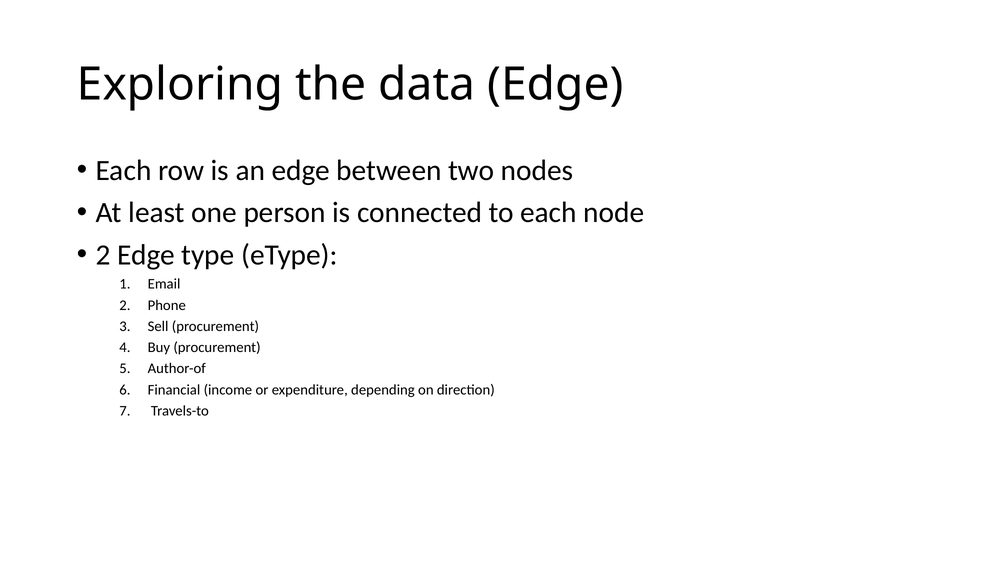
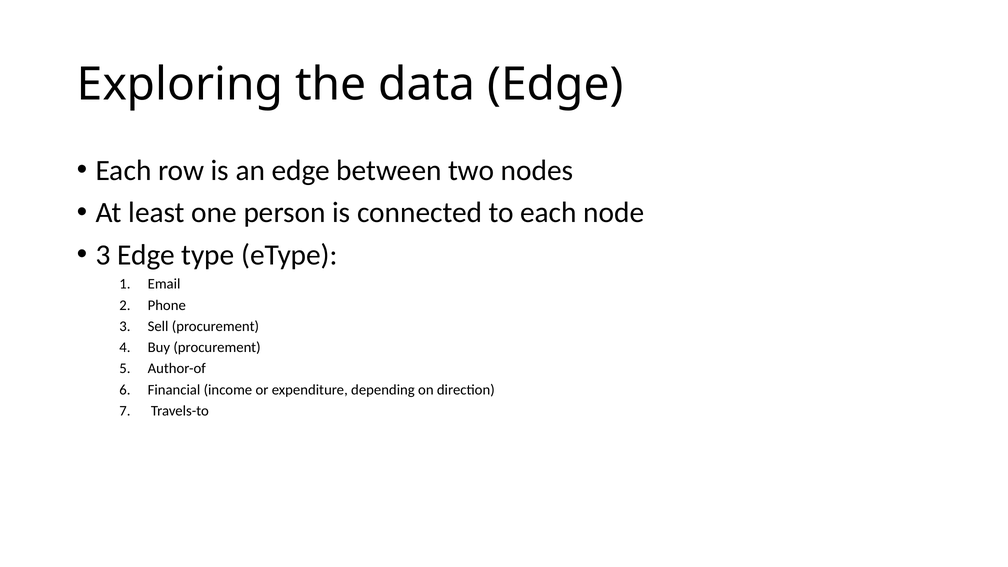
2 at (103, 255): 2 -> 3
